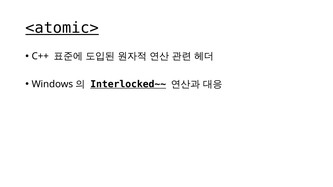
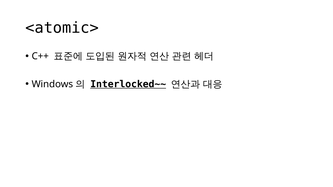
<atomic> underline: present -> none
